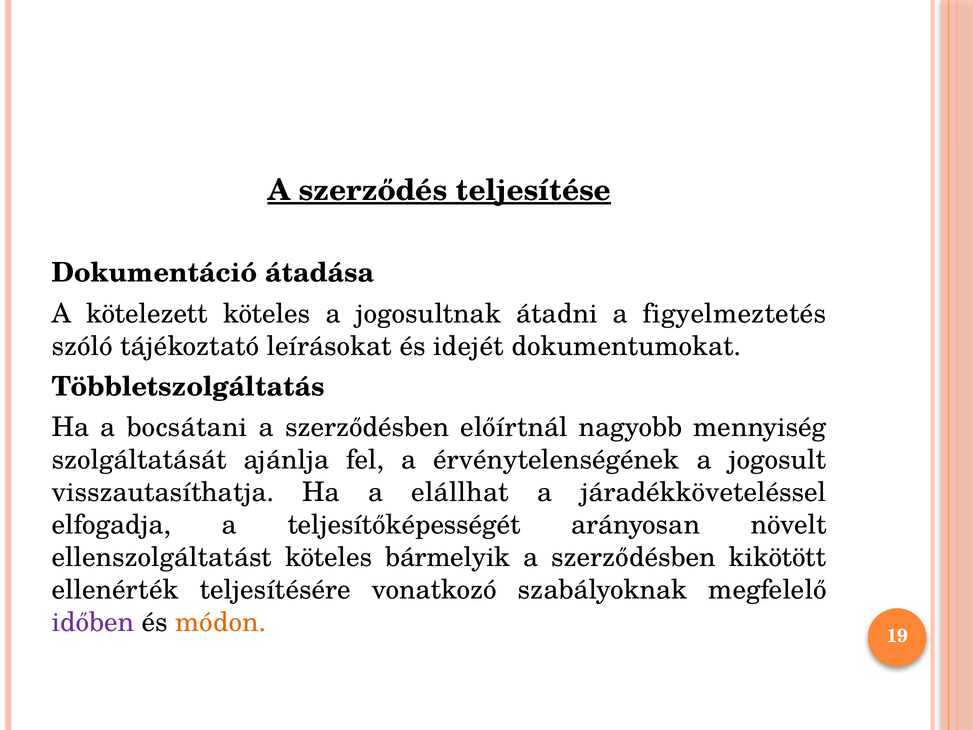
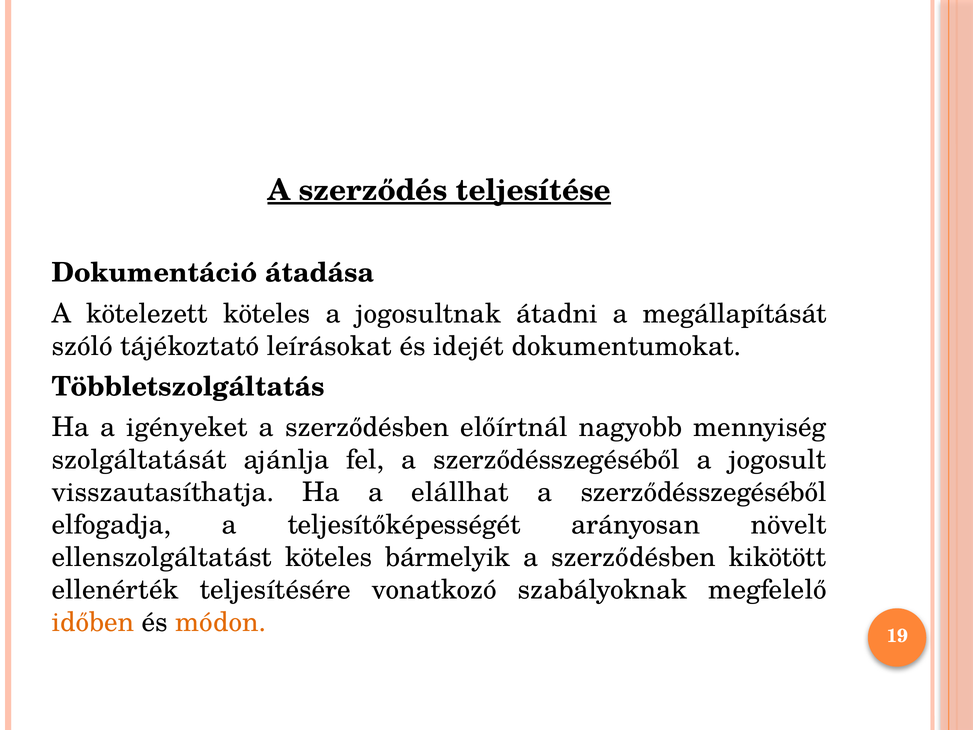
figyelmeztetés: figyelmeztetés -> megállapítását
bocsátani: bocsátani -> igényeket
fel a érvénytelenségének: érvénytelenségének -> szerződésszegéséből
járadékköveteléssel at (704, 492): járadékköveteléssel -> szerződésszegéséből
időben colour: purple -> orange
